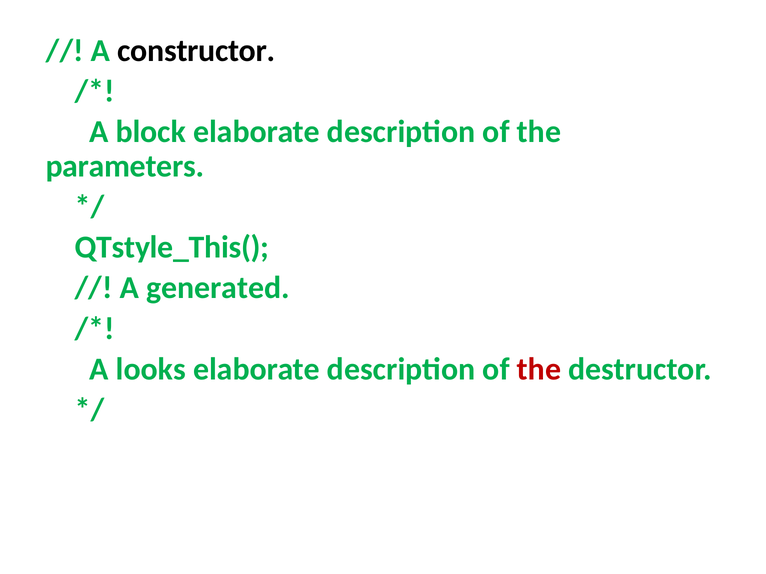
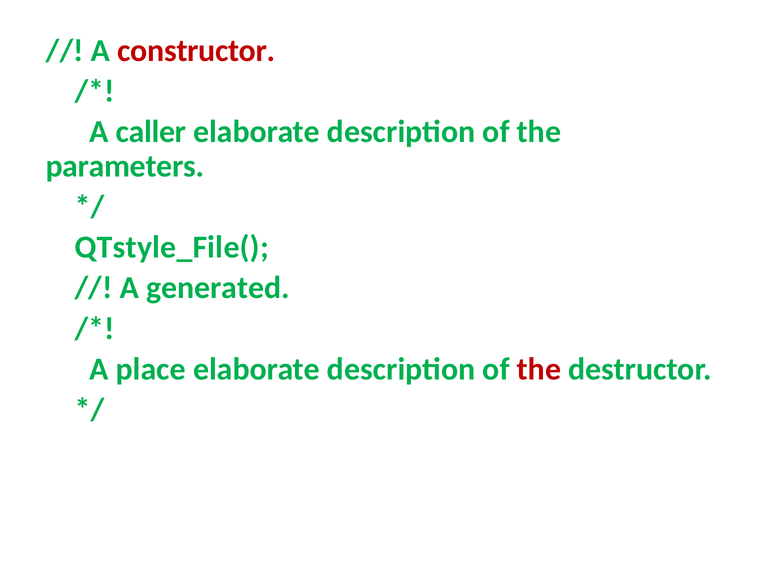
constructor colour: black -> red
block: block -> caller
QTstyle_This(: QTstyle_This( -> QTstyle_File(
looks: looks -> place
